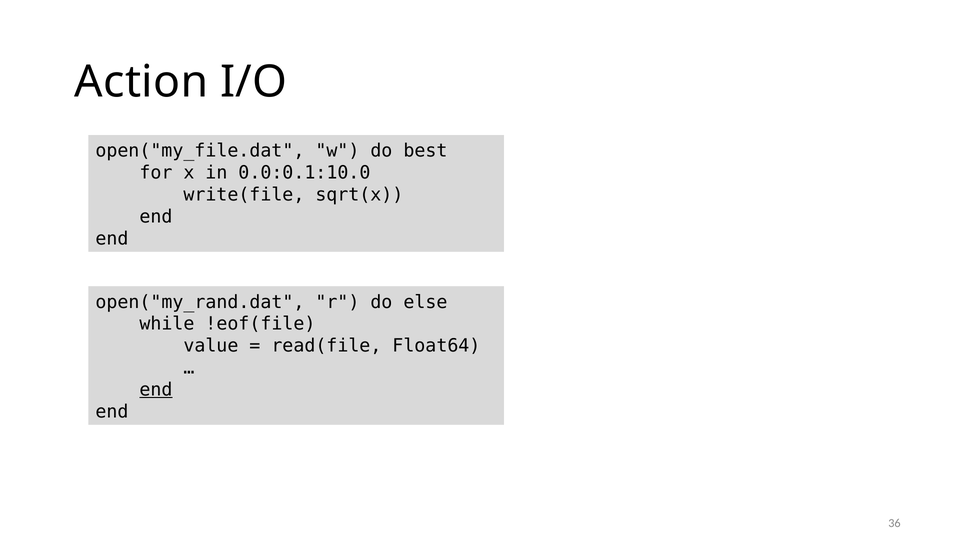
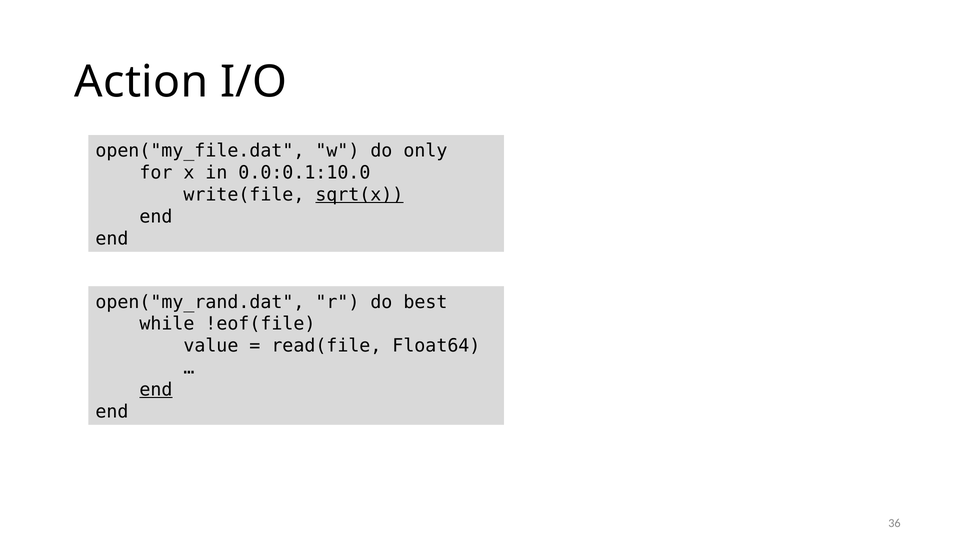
best: best -> only
sqrt(x underline: none -> present
else: else -> best
